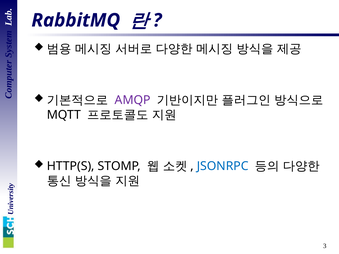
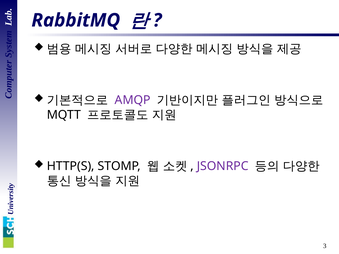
JSONRPC colour: blue -> purple
